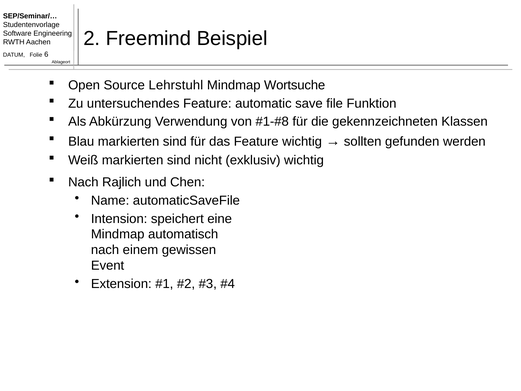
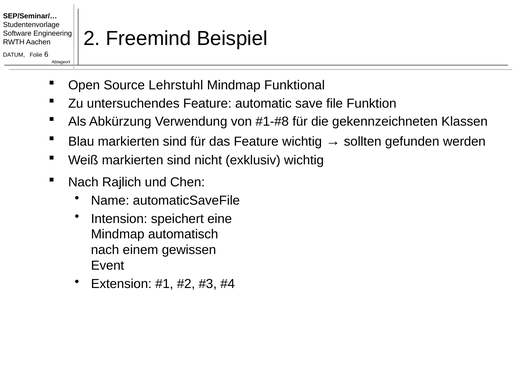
Wortsuche: Wortsuche -> Funktional
